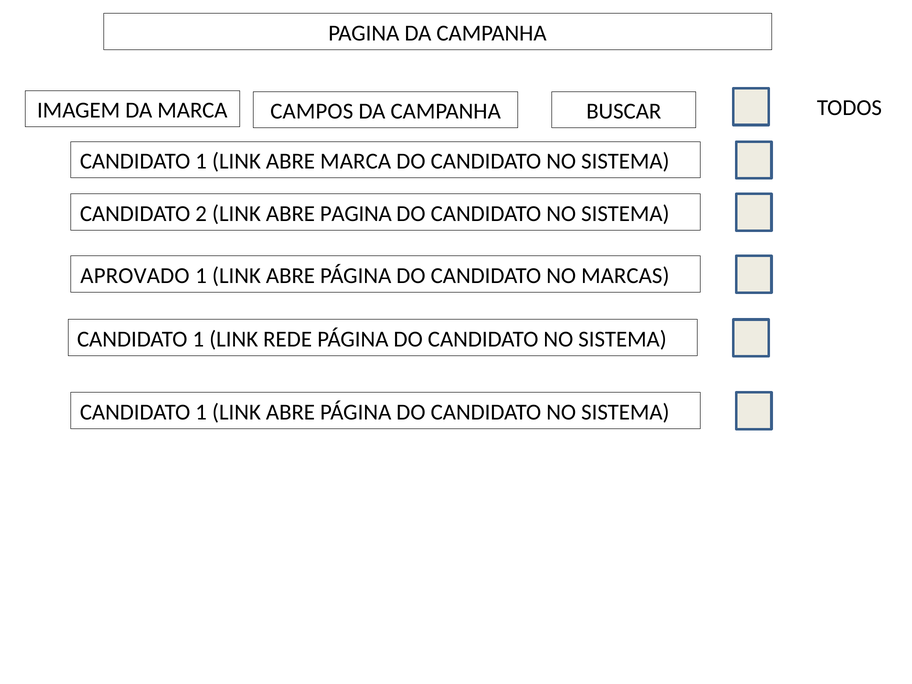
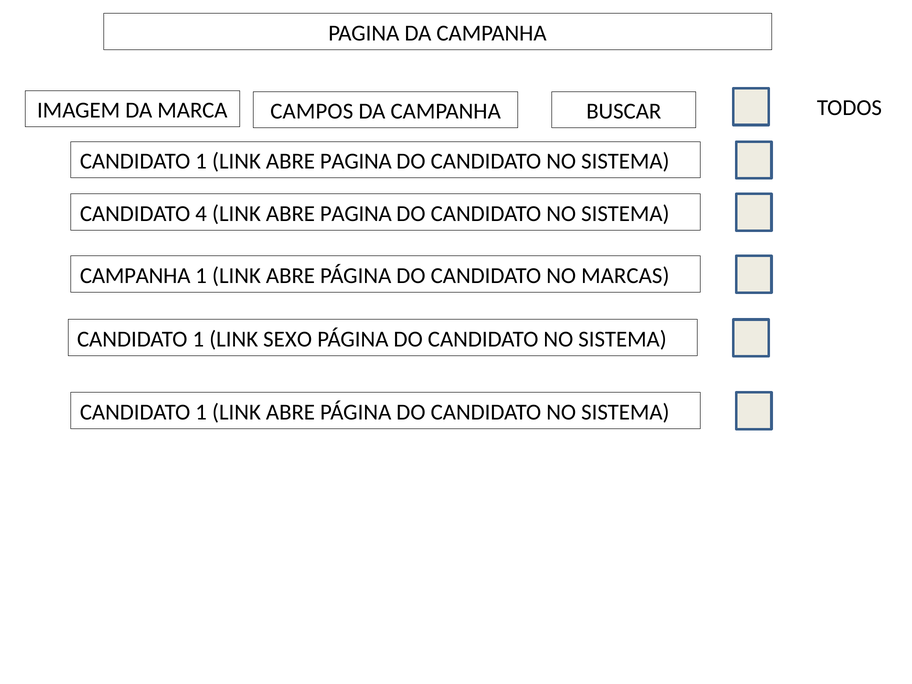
1 LINK ABRE MARCA: MARCA -> PAGINA
2: 2 -> 4
APROVADO at (135, 276): APROVADO -> CAMPANHA
REDE: REDE -> SEXO
